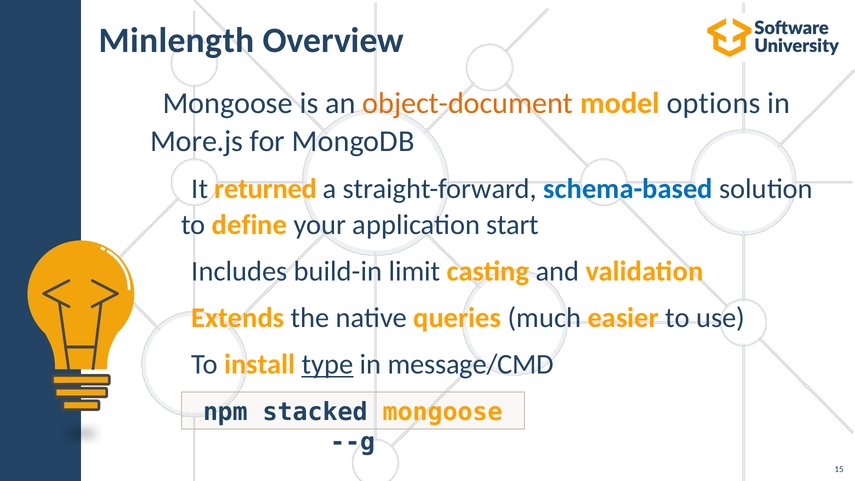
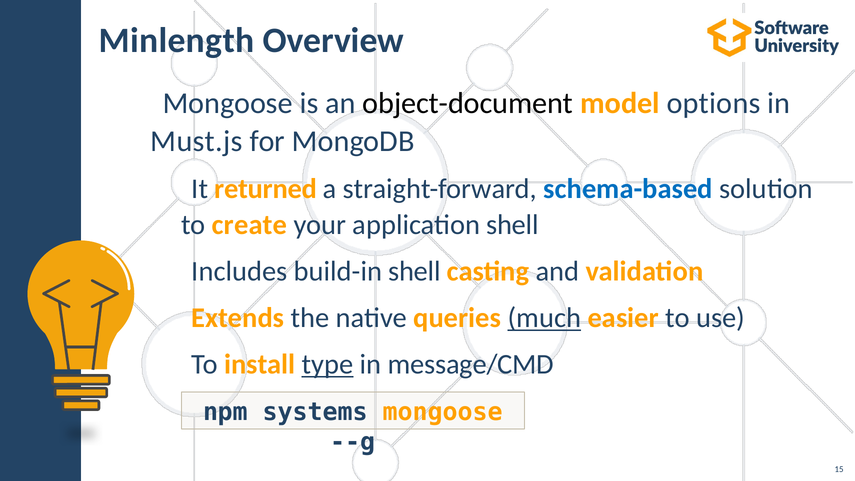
object-document colour: orange -> black
More.js: More.js -> Must.js
define: define -> create
application start: start -> shell
build-in limit: limit -> shell
much underline: none -> present
stacked: stacked -> systems
